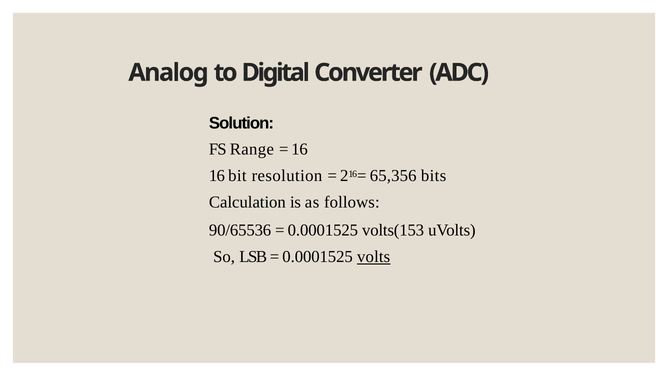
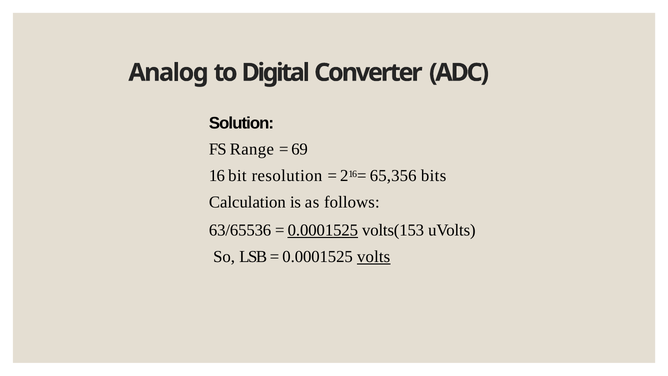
16 at (300, 149): 16 -> 69
90/65536: 90/65536 -> 63/65536
0.0001525 at (323, 230) underline: none -> present
